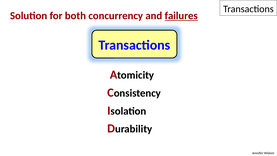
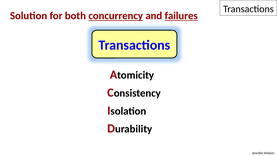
concurrency underline: none -> present
